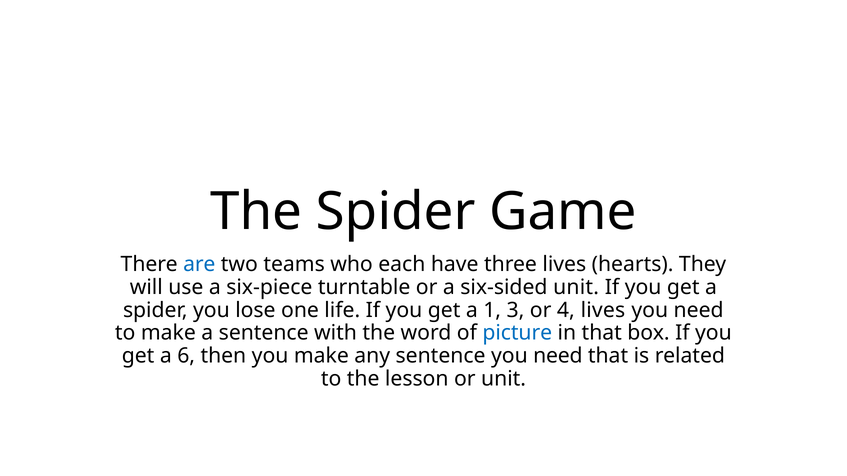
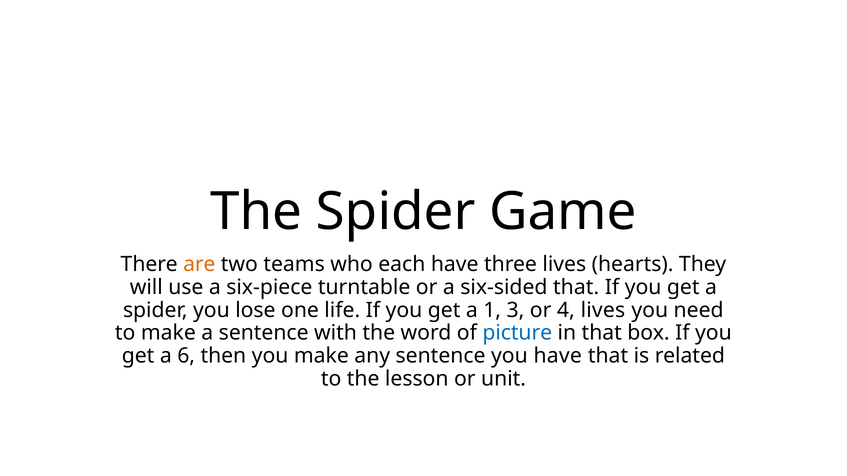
are colour: blue -> orange
six-sided unit: unit -> that
sentence you need: need -> have
